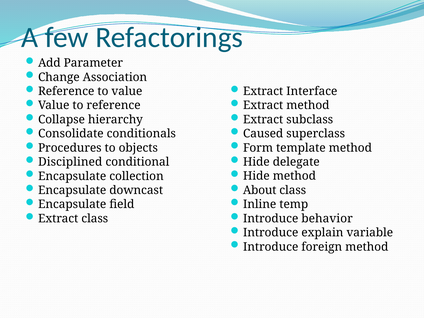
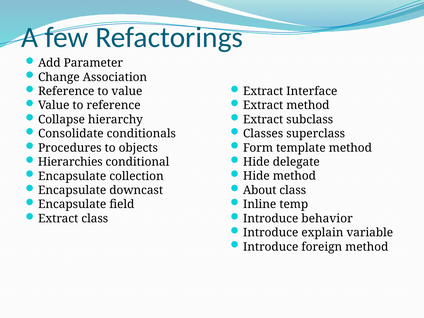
Caused: Caused -> Classes
Disciplined: Disciplined -> Hierarchies
